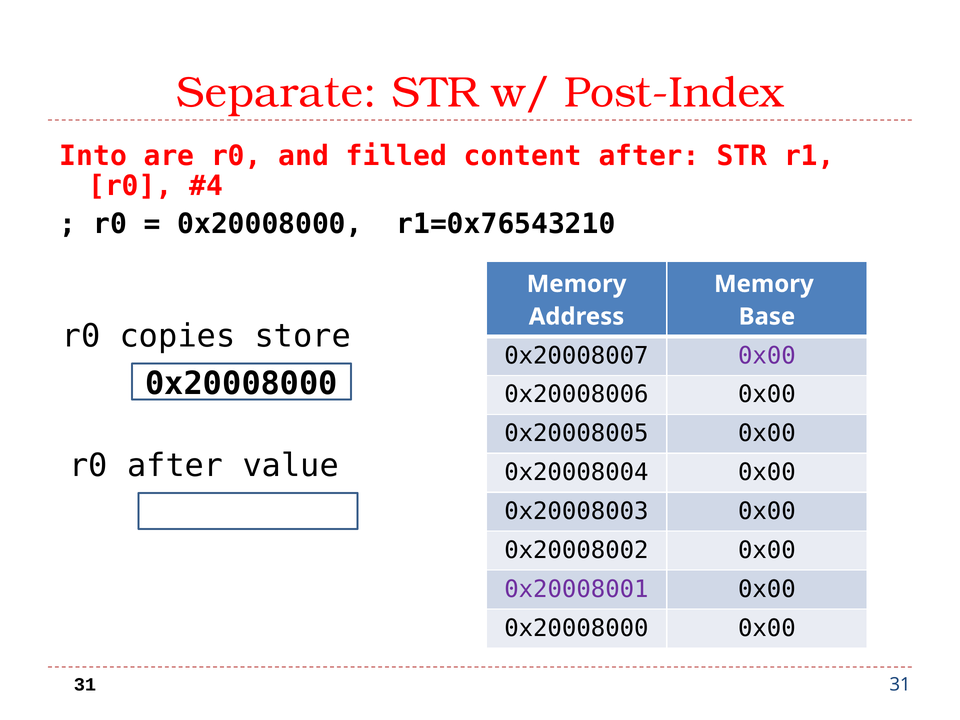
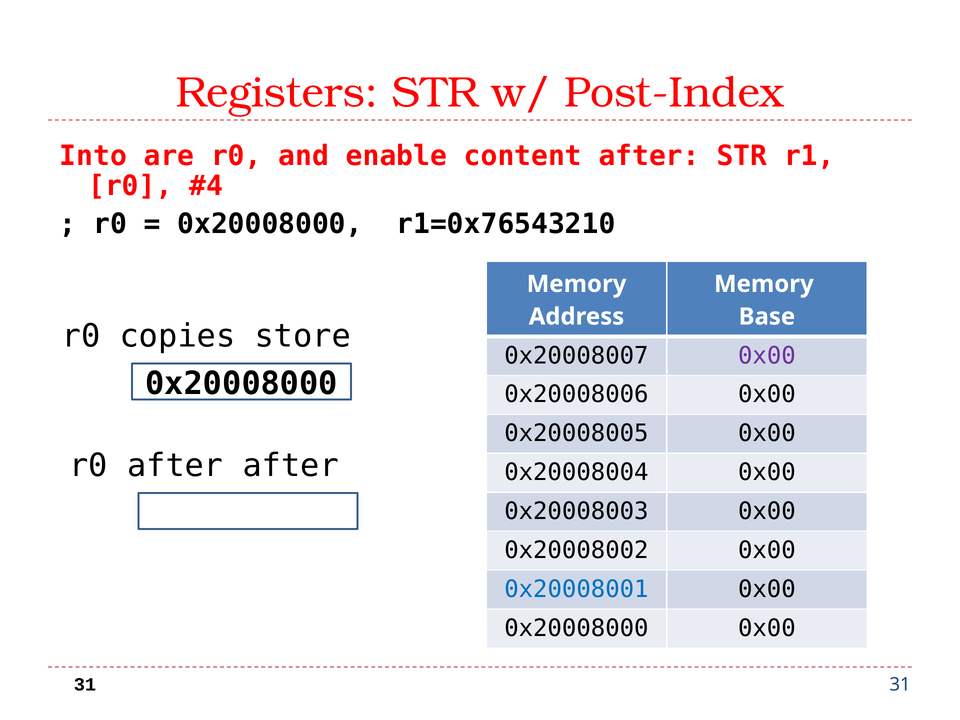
Separate: Separate -> Registers
filled: filled -> enable
after value: value -> after
0x20008001 colour: purple -> blue
